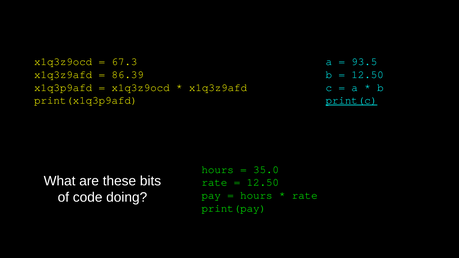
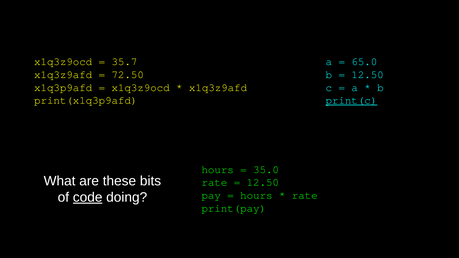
67.3: 67.3 -> 35.7
93.5: 93.5 -> 65.0
86.39: 86.39 -> 72.50
code underline: none -> present
